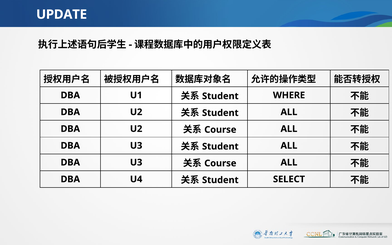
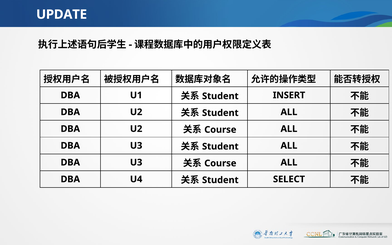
WHERE: WHERE -> INSERT
